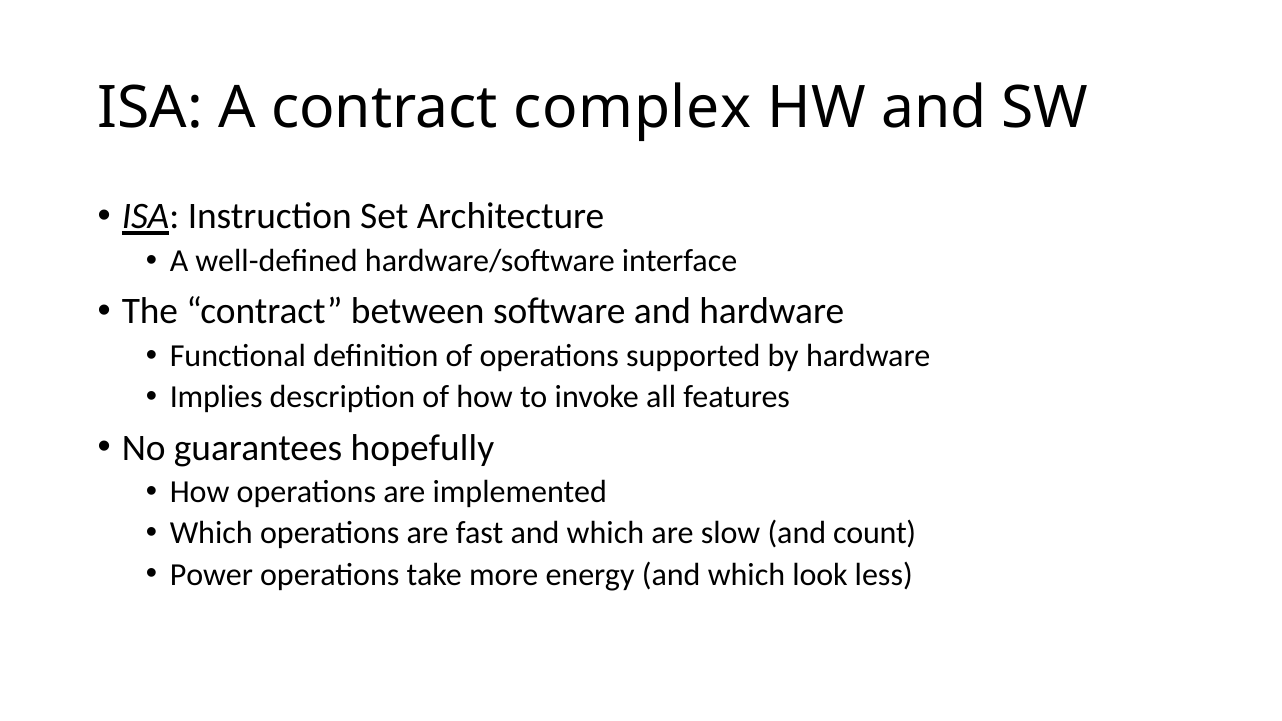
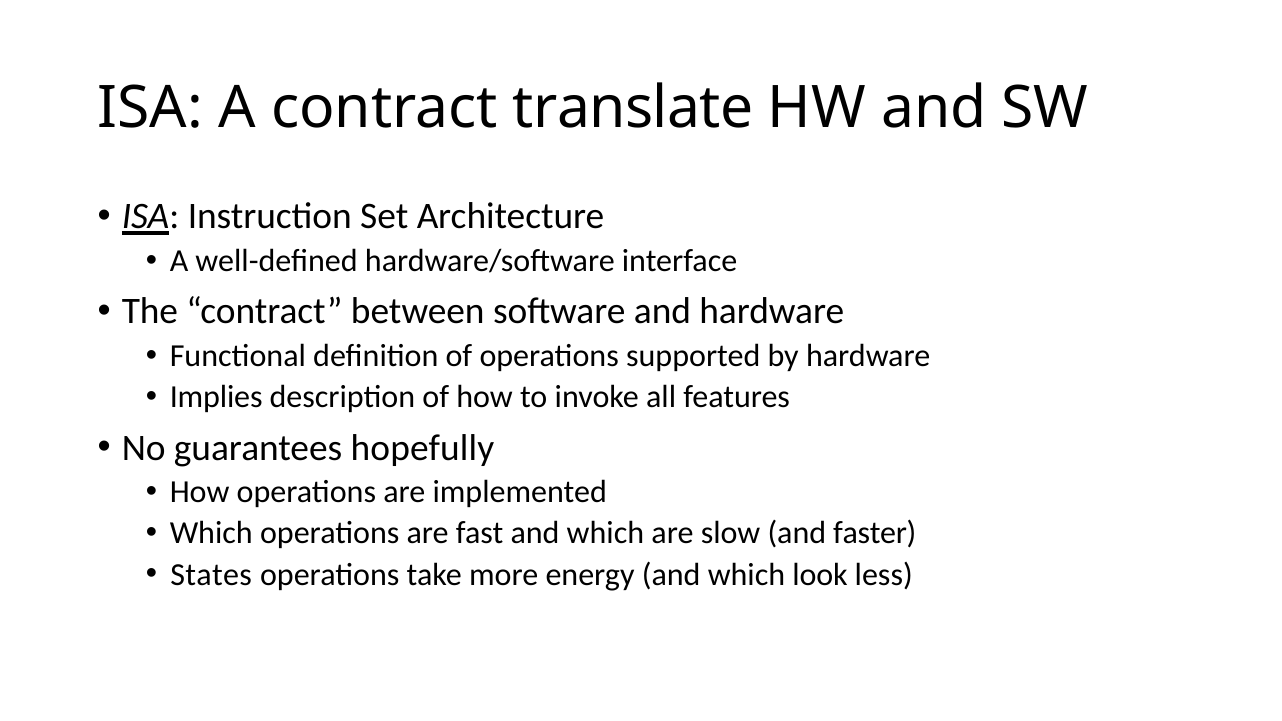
complex: complex -> translate
count: count -> faster
Power: Power -> States
